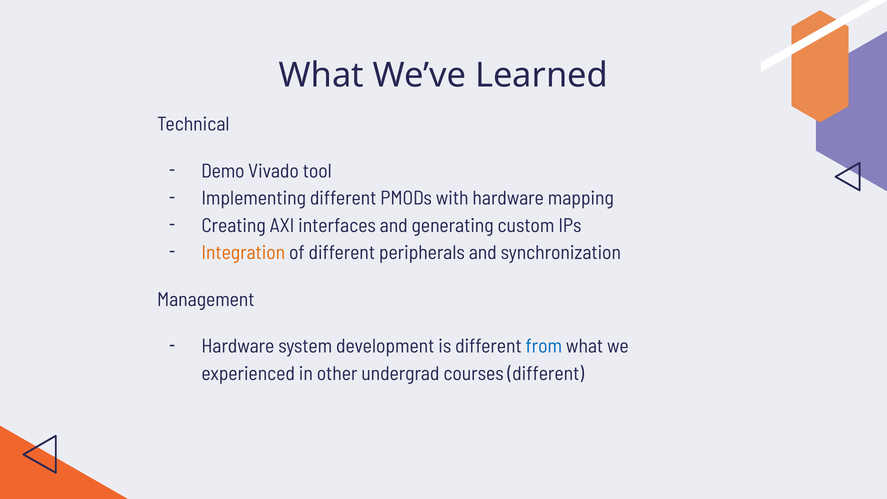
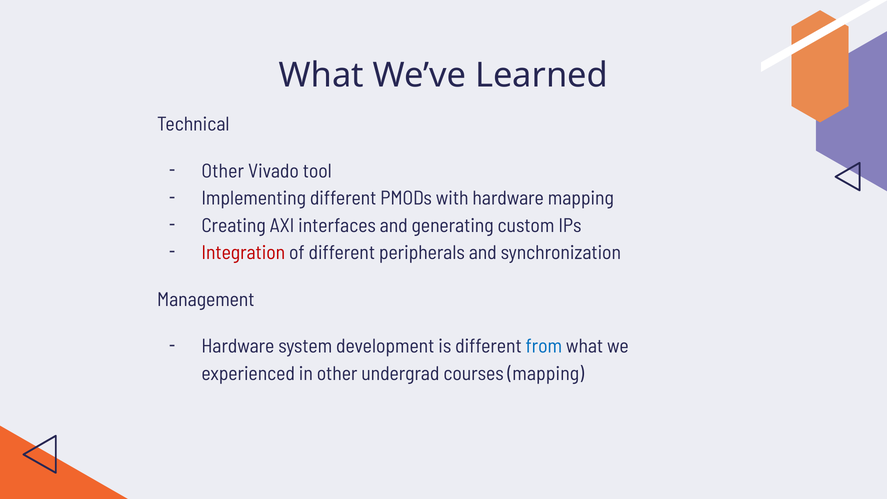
Demo at (223, 171): Demo -> Other
Integration colour: orange -> red
courses different: different -> mapping
